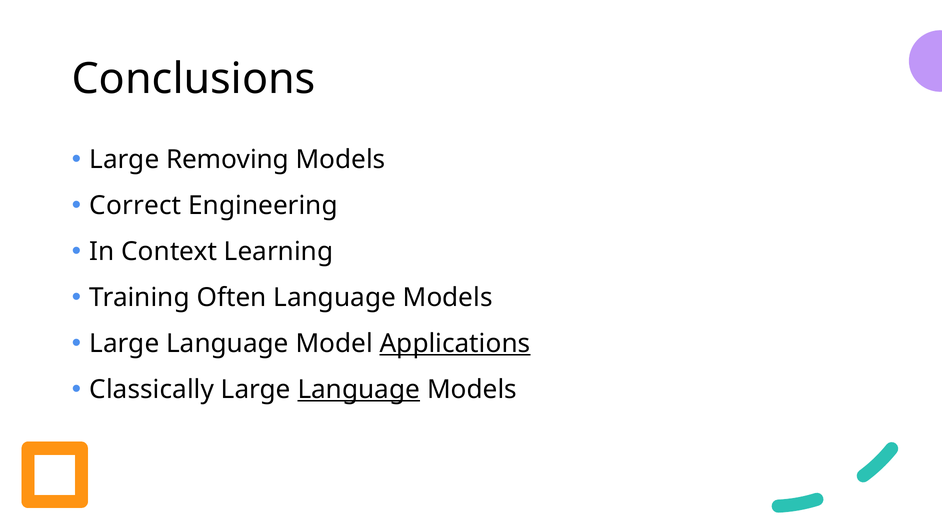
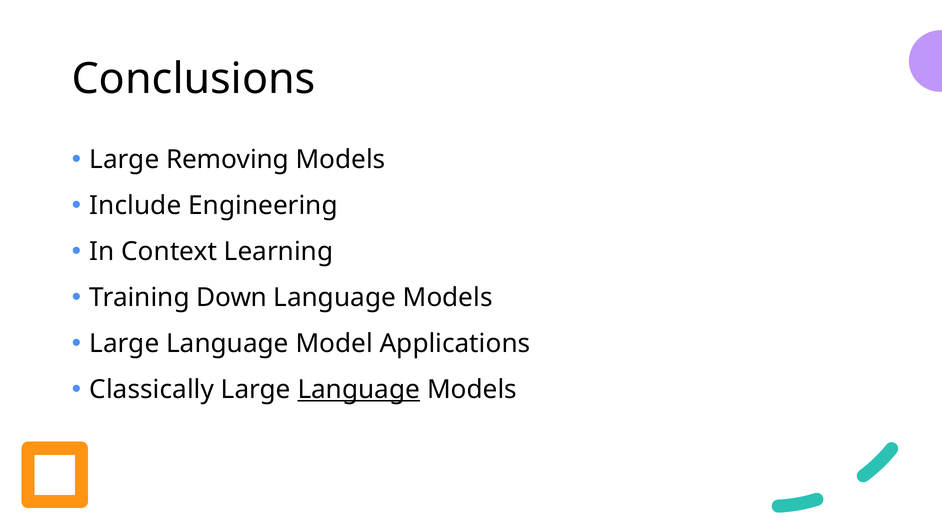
Correct: Correct -> Include
Often: Often -> Down
Applications underline: present -> none
